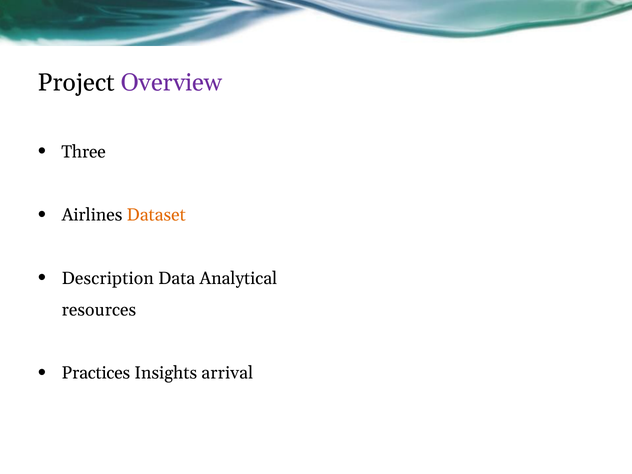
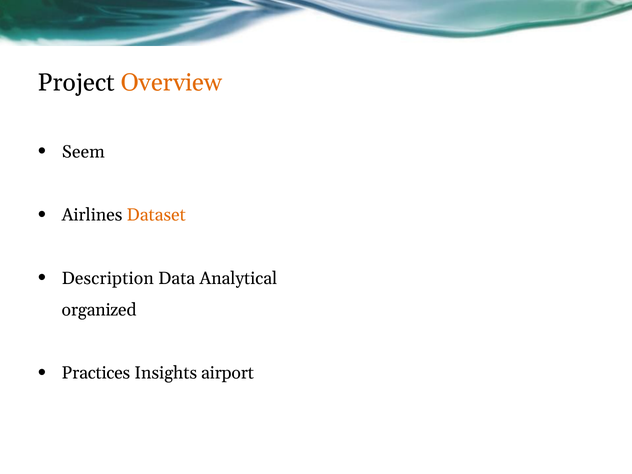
Overview colour: purple -> orange
Three: Three -> Seem
resources: resources -> organized
arrival: arrival -> airport
